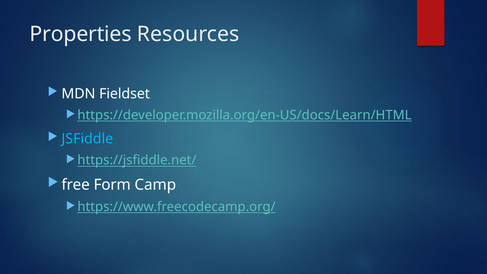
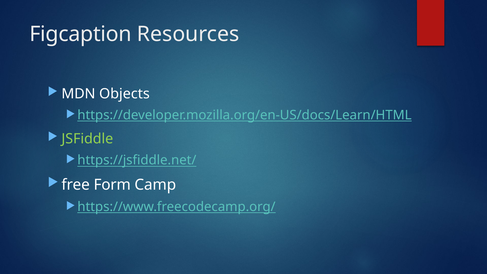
Properties: Properties -> Figcaption
Fieldset: Fieldset -> Objects
JSFiddle colour: light blue -> light green
